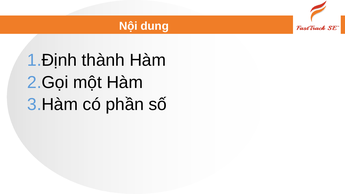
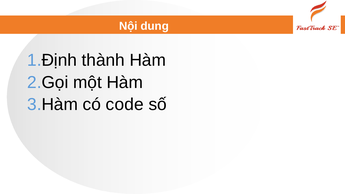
phần: phần -> code
